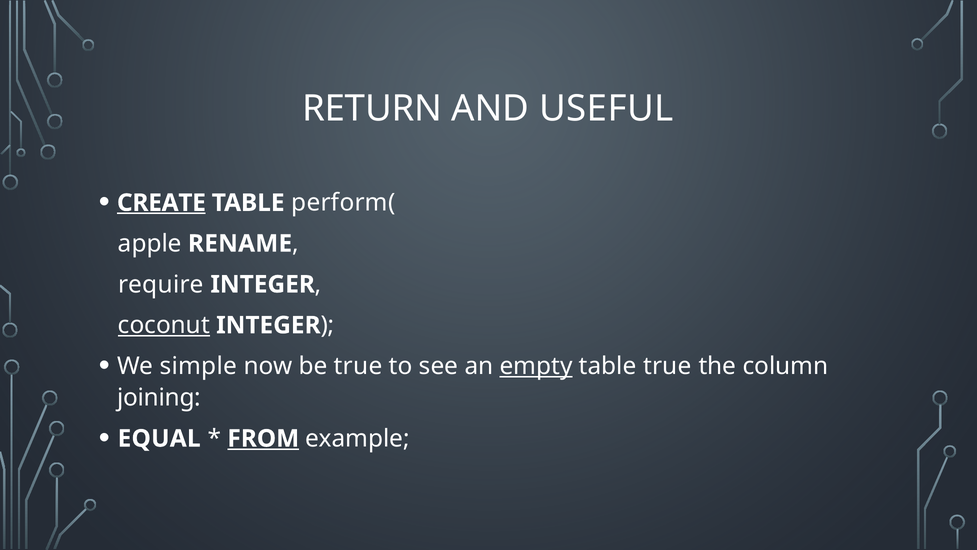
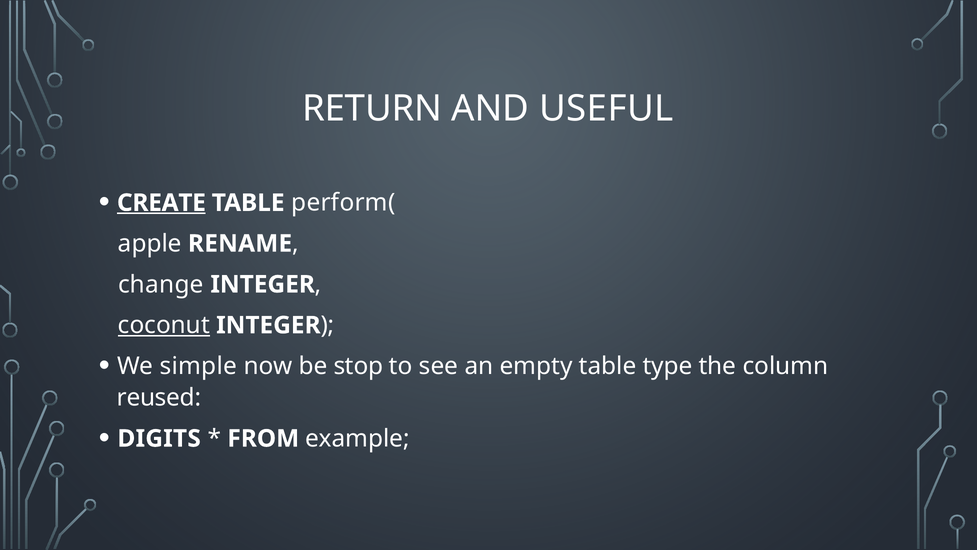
require: require -> change
be true: true -> stop
empty underline: present -> none
table true: true -> type
joining: joining -> reused
EQUAL: EQUAL -> DIGITS
FROM underline: present -> none
